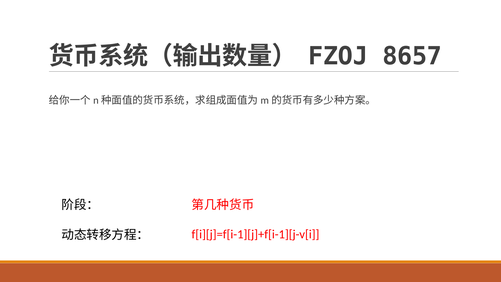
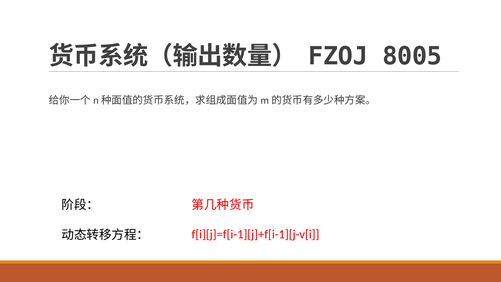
8657: 8657 -> 8005
